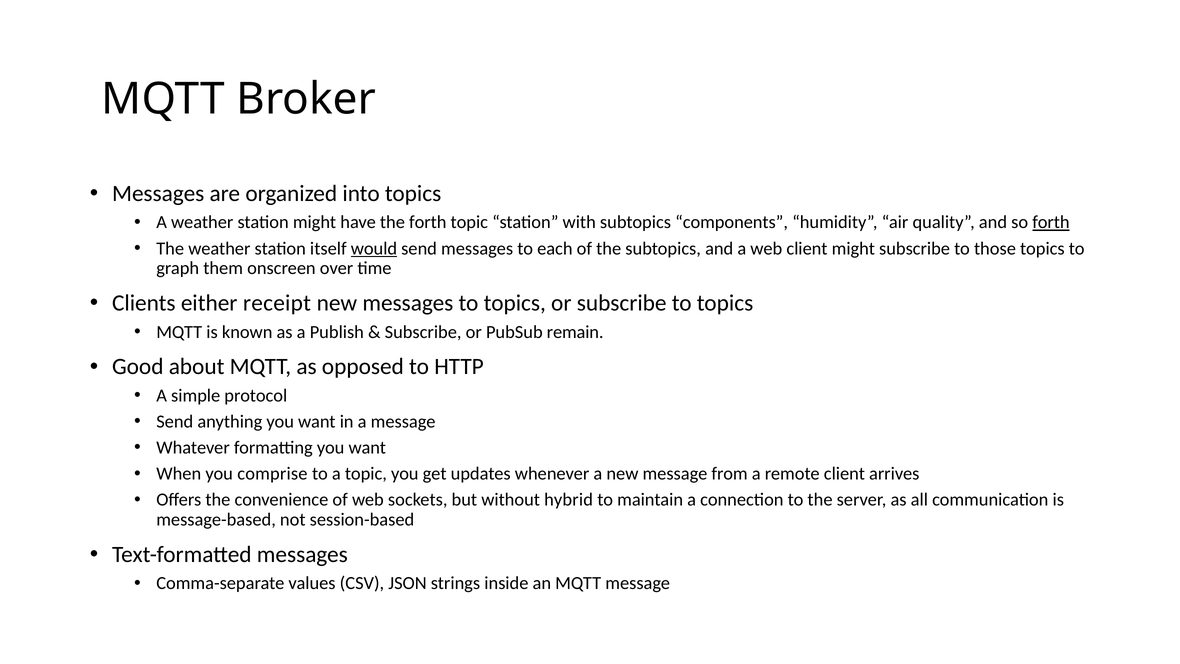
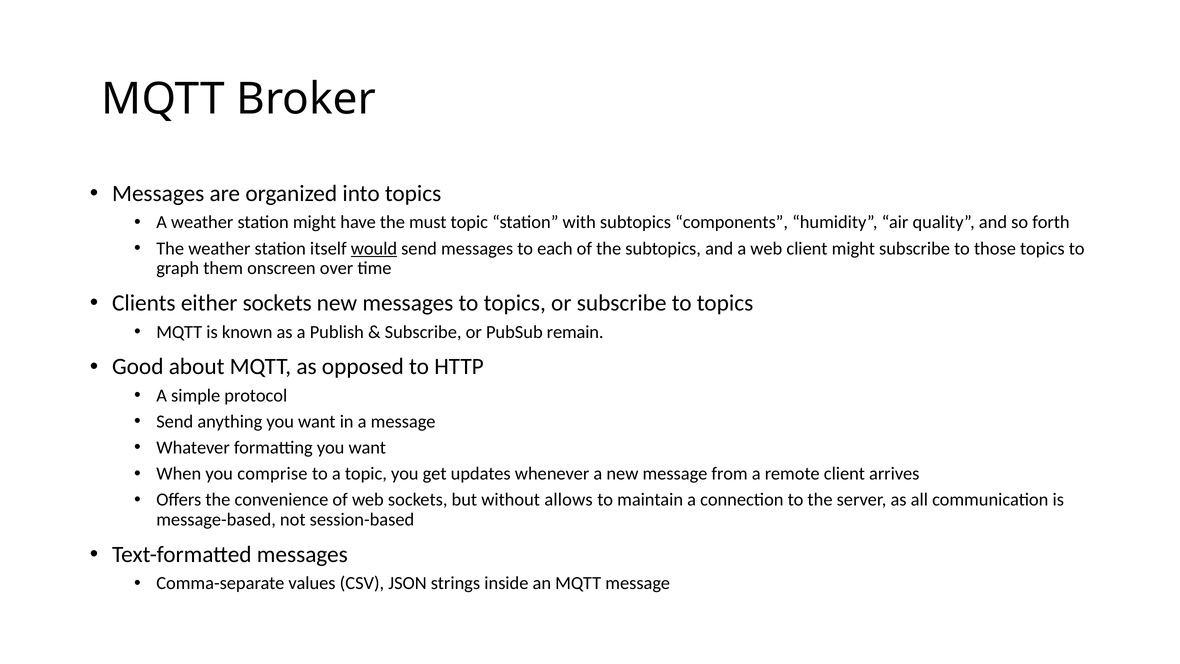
the forth: forth -> must
forth at (1051, 222) underline: present -> none
either receipt: receipt -> sockets
hybrid: hybrid -> allows
